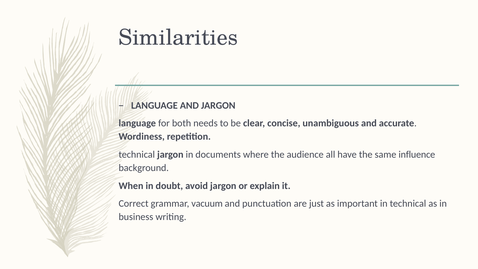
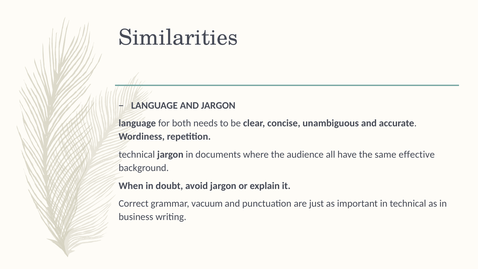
influence: influence -> effective
